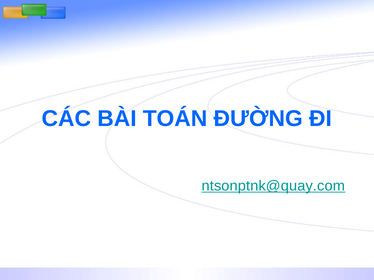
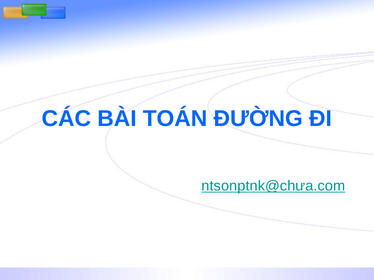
ntsonptnk@quay.com: ntsonptnk@quay.com -> ntsonptnk@chưa.com
